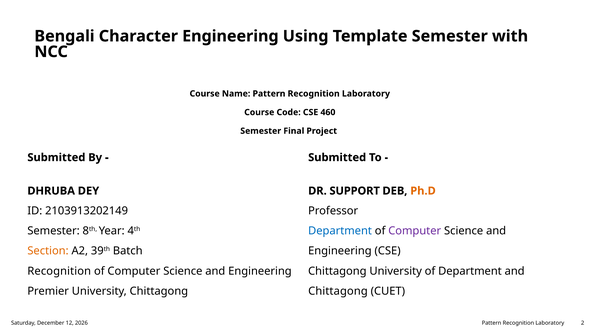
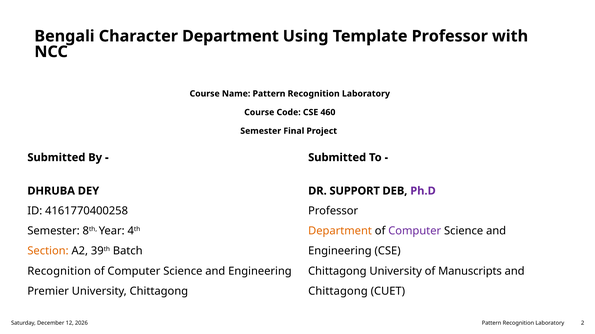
Character Engineering: Engineering -> Department
Template Semester: Semester -> Professor
Ph.D colour: orange -> purple
2103913202149: 2103913202149 -> 4161770400258
Department at (340, 231) colour: blue -> orange
of Department: Department -> Manuscripts
